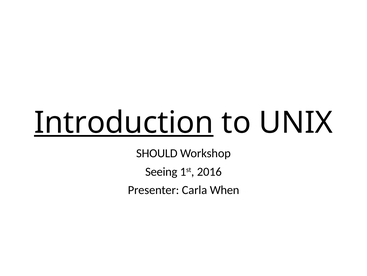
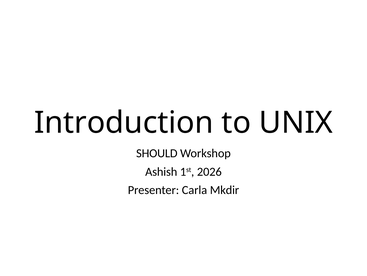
Introduction underline: present -> none
Seeing: Seeing -> Ashish
2016: 2016 -> 2026
When: When -> Mkdir
